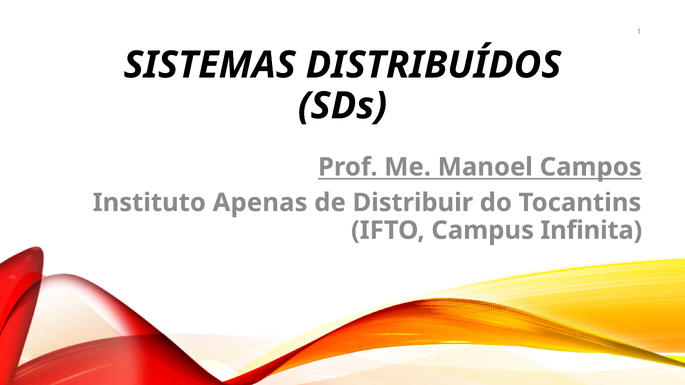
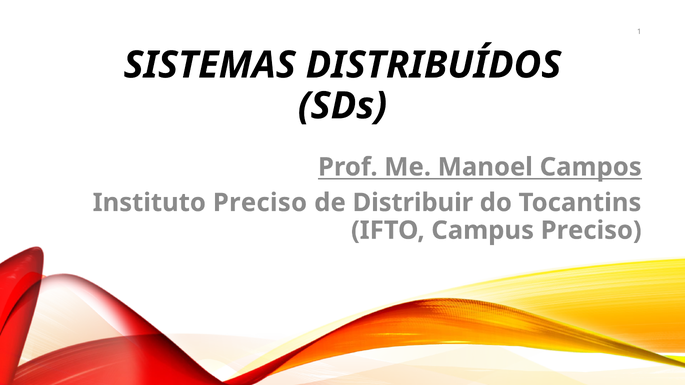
Instituto Apenas: Apenas -> Preciso
Campus Infinita: Infinita -> Preciso
